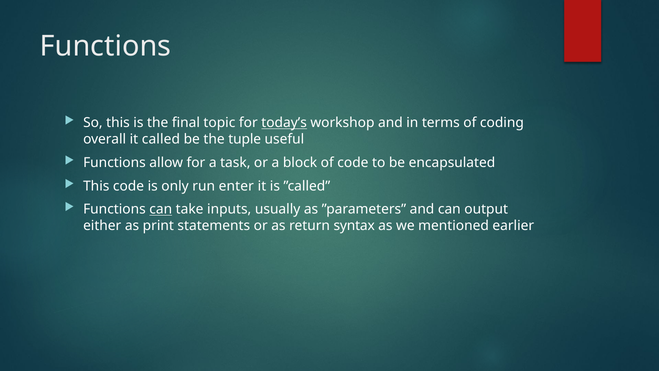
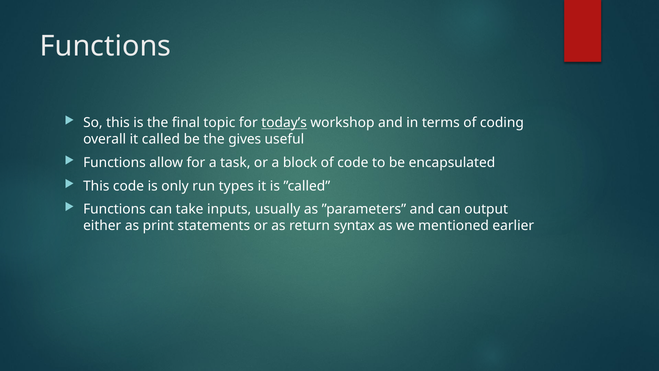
tuple: tuple -> gives
enter: enter -> types
can at (161, 209) underline: present -> none
